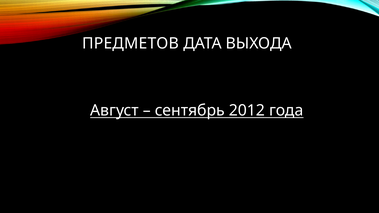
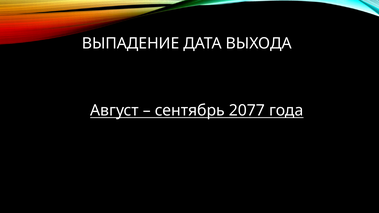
ПРЕДМЕТОВ: ПРЕДМЕТОВ -> ВЫПАДЕНИЕ
2012: 2012 -> 2077
